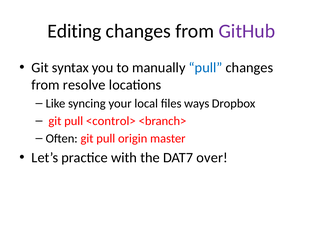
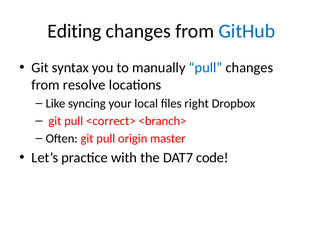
GitHub colour: purple -> blue
ways: ways -> right
<control>: <control> -> <correct>
over: over -> code
